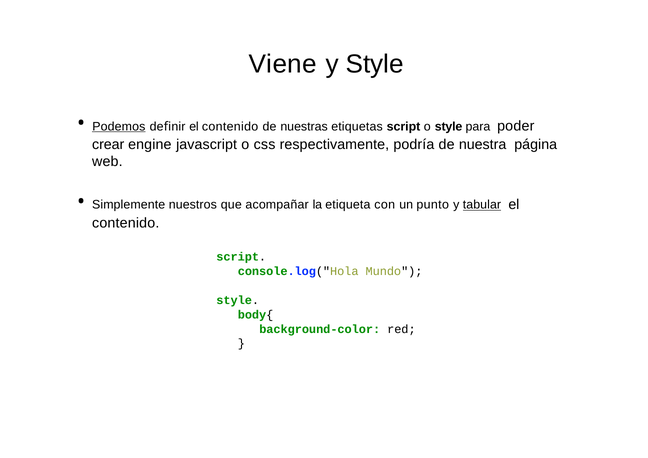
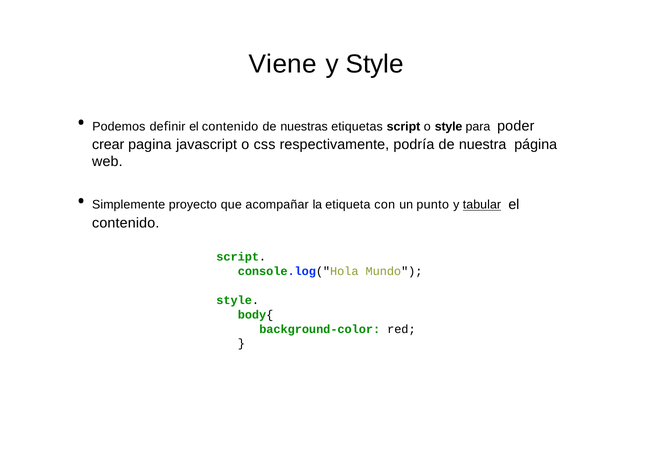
Podemos underline: present -> none
engine: engine -> pagina
nuestros: nuestros -> proyecto
